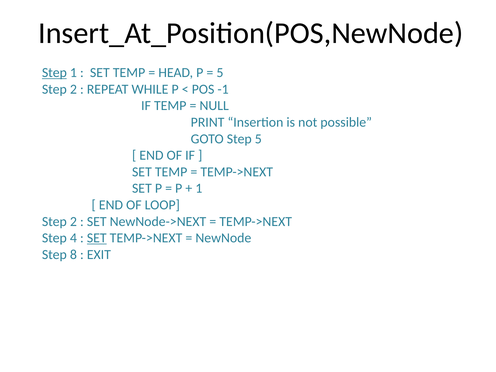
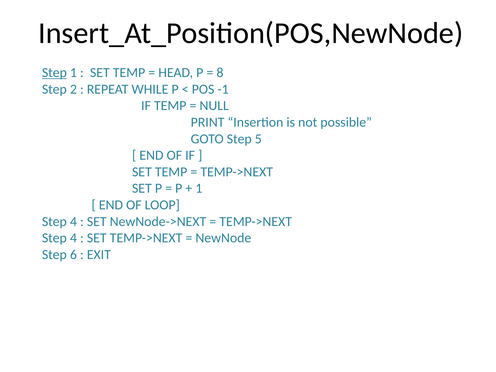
5 at (220, 73): 5 -> 8
2 at (73, 222): 2 -> 4
SET at (97, 238) underline: present -> none
8: 8 -> 6
